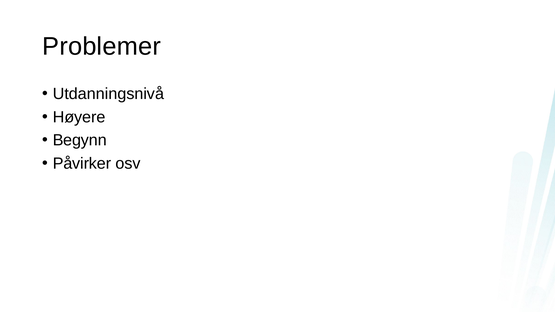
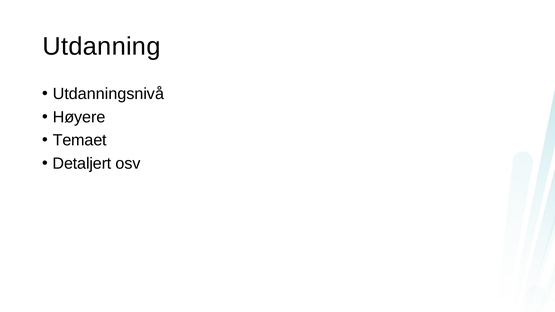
Problemer: Problemer -> Utdanning
Begynn: Begynn -> Temaet
Påvirker: Påvirker -> Detaljert
